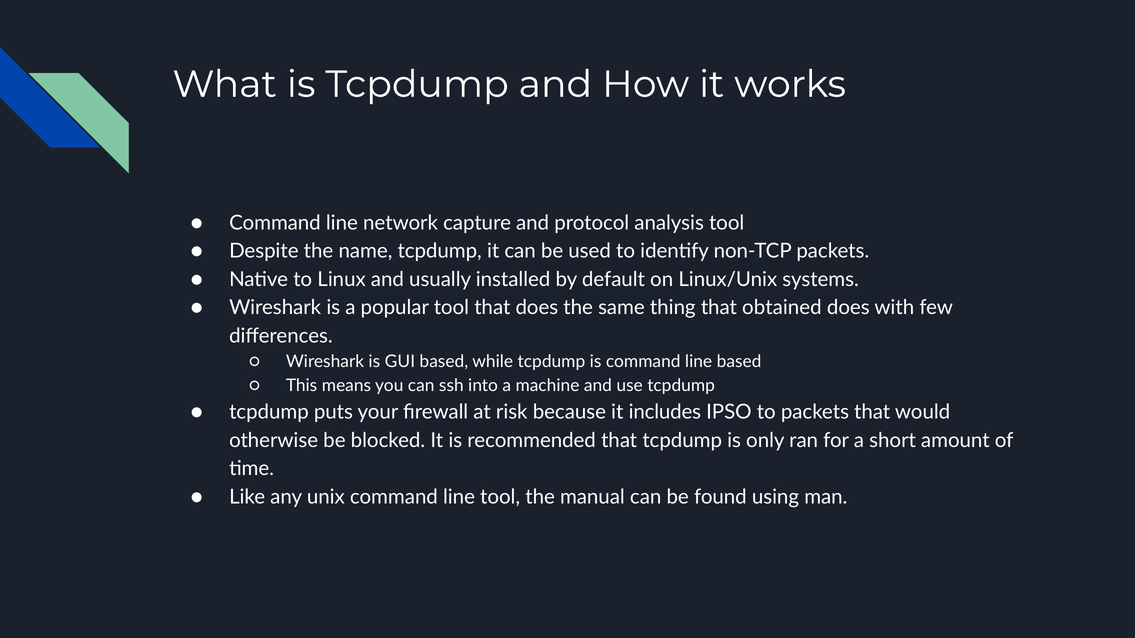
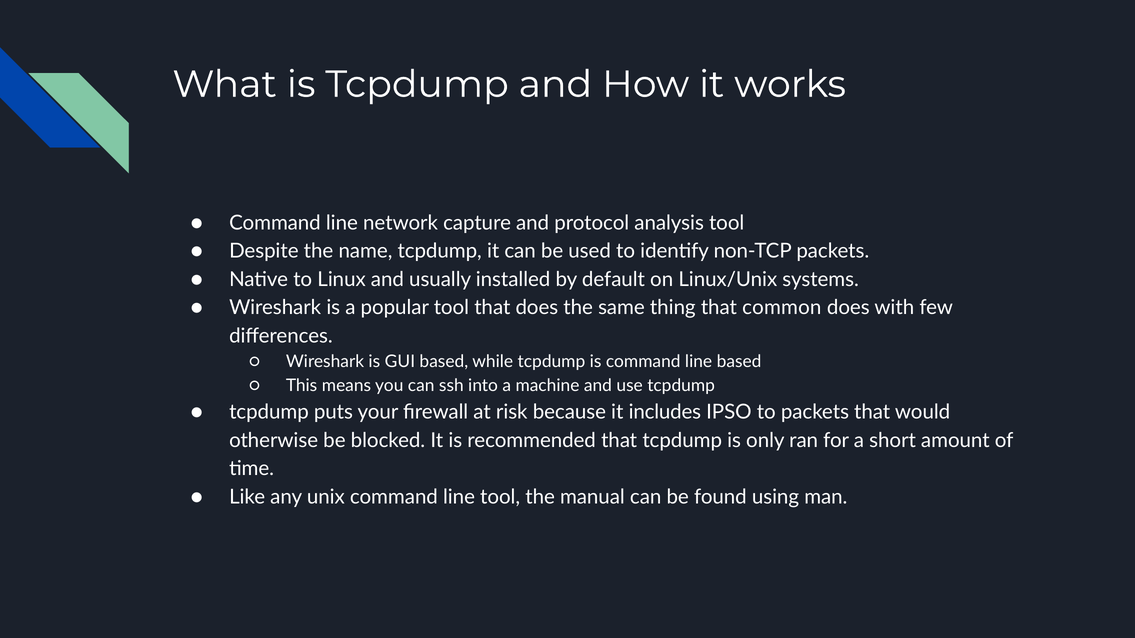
obtained: obtained -> common
